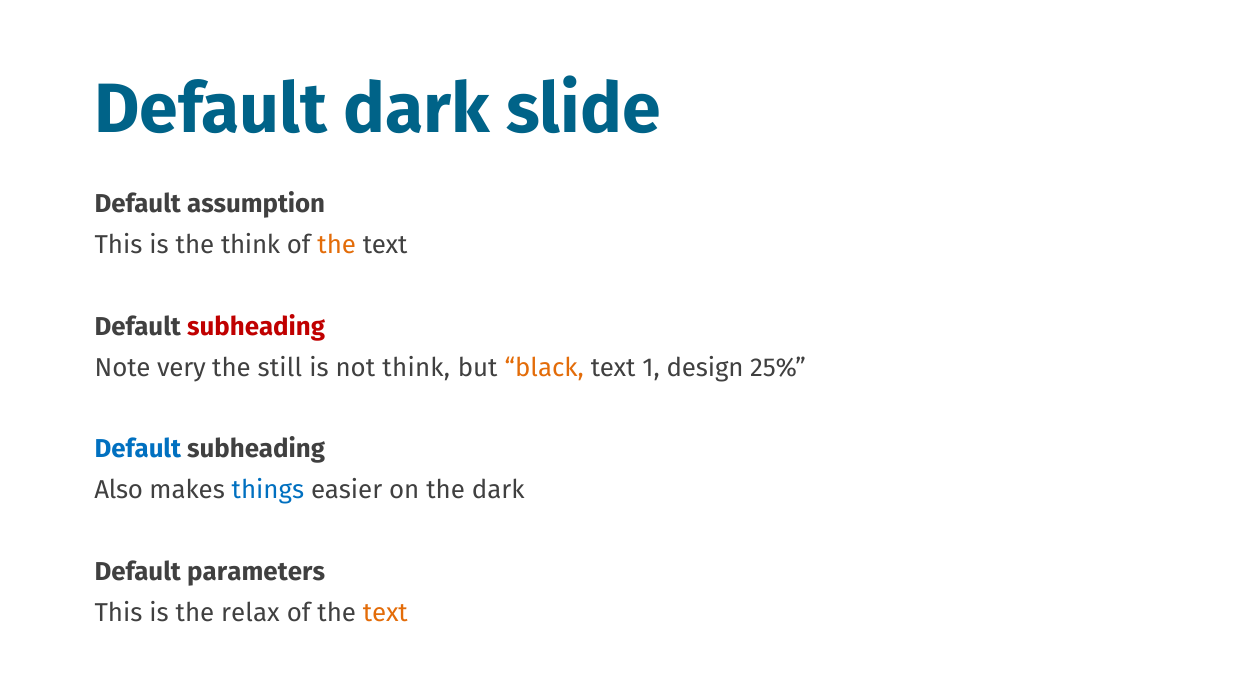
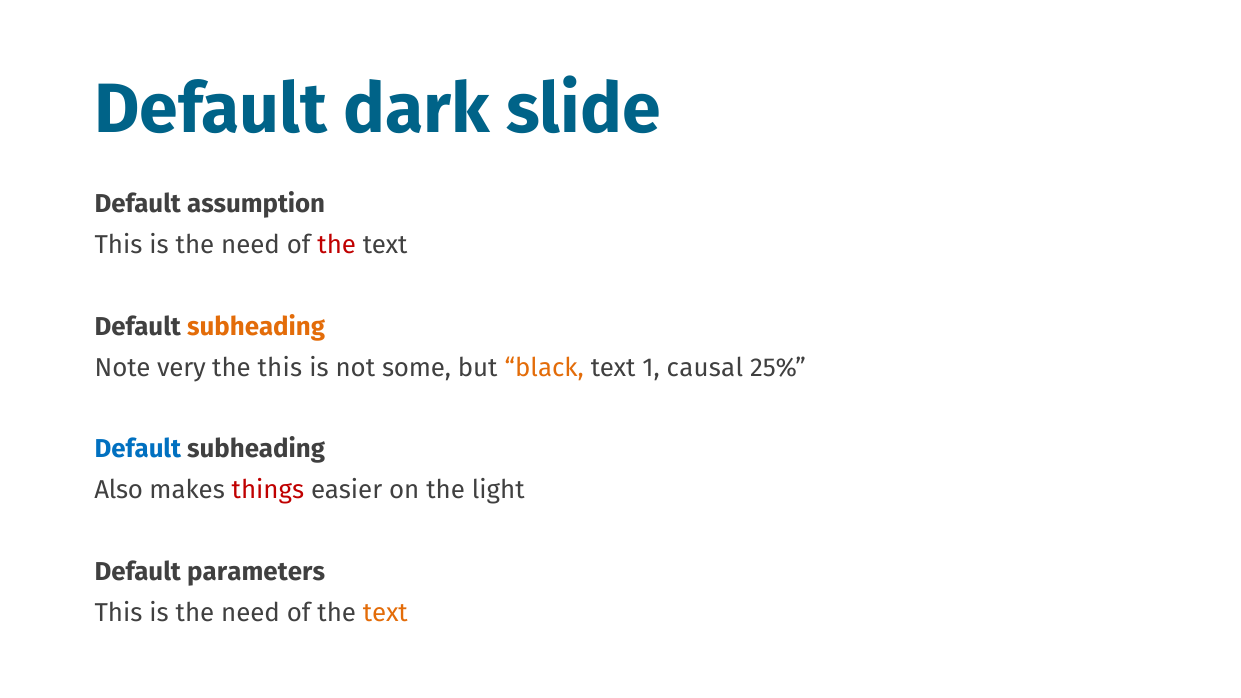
think at (251, 245): think -> need
the at (337, 245) colour: orange -> red
subheading at (256, 327) colour: red -> orange
the still: still -> this
not think: think -> some
design: design -> causal
things colour: blue -> red
the dark: dark -> light
relax at (250, 613): relax -> need
